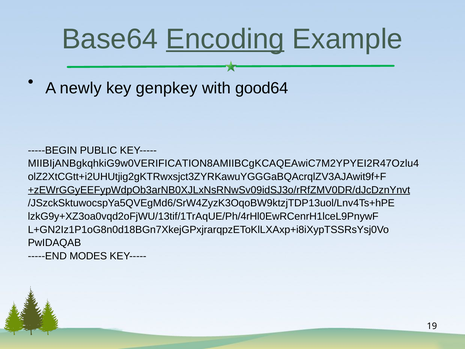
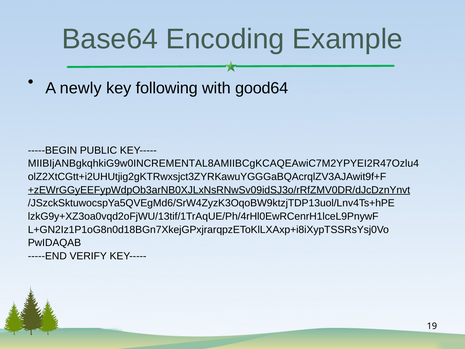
Encoding underline: present -> none
genpkey: genpkey -> following
MIIBIjANBgkqhkiG9w0VERIFICATION8AMIIBCgKCAQEAwiC7M2YPYEI2R47Ozlu4: MIIBIjANBgkqhkiG9w0VERIFICATION8AMIIBCgKCAQEAwiC7M2YPYEI2R47Ozlu4 -> MIIBIjANBgkqhkiG9w0INCREMENTAL8AMIIBCgKCAQEAwiC7M2YPYEI2R47Ozlu4
MODES: MODES -> VERIFY
